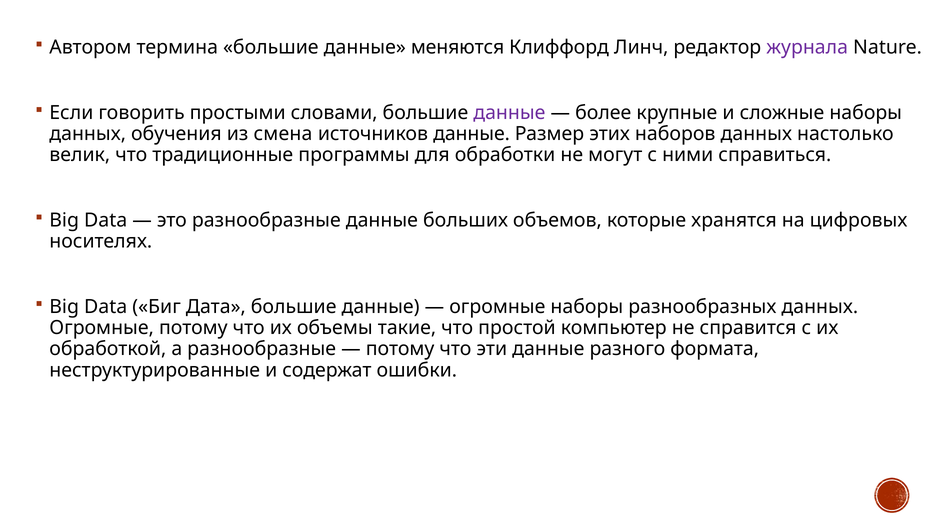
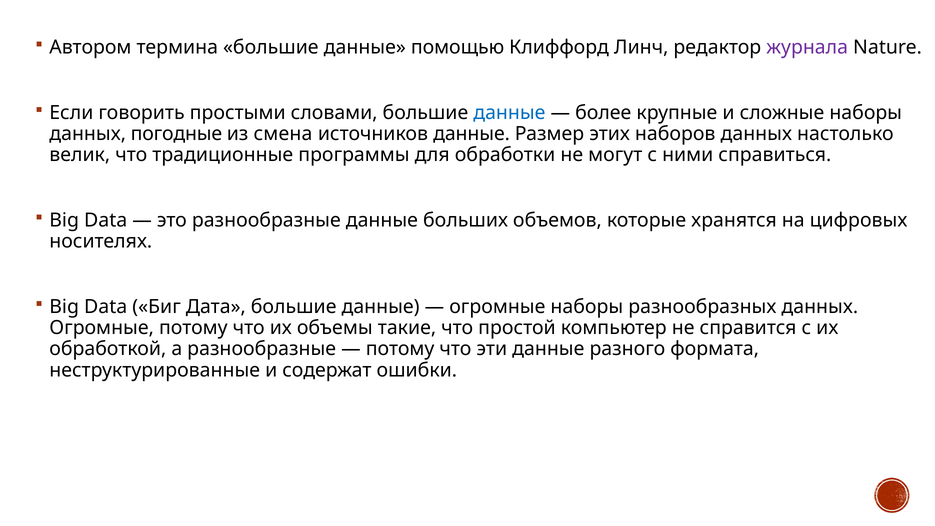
меняются: меняются -> помощью
данные at (509, 113) colour: purple -> blue
обучения: обучения -> погодные
